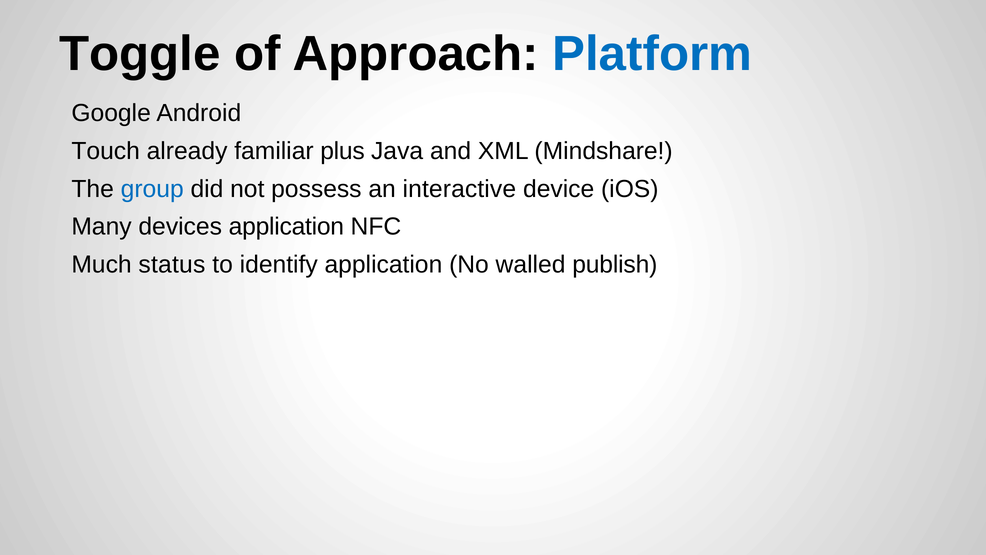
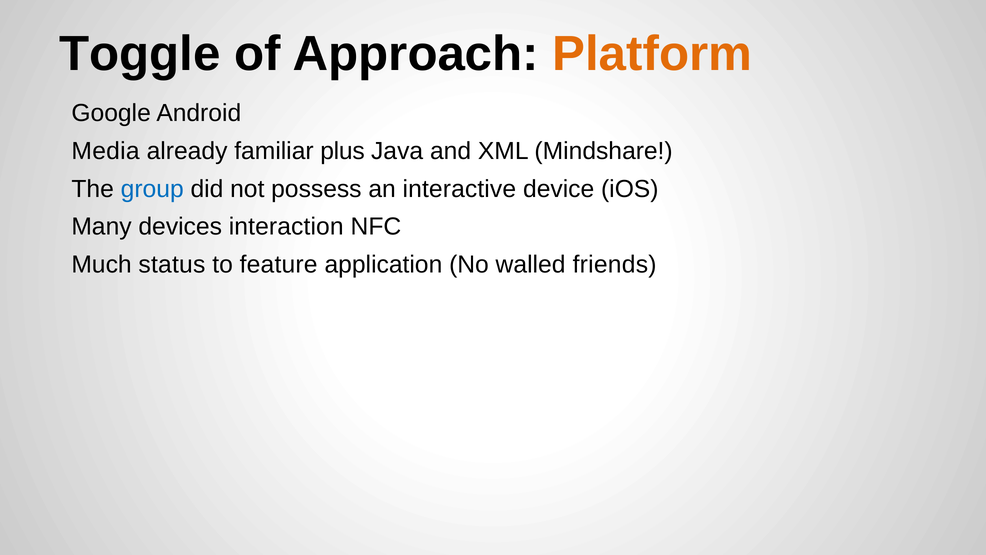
Platform colour: blue -> orange
Touch: Touch -> Media
devices application: application -> interaction
identify: identify -> feature
publish: publish -> friends
